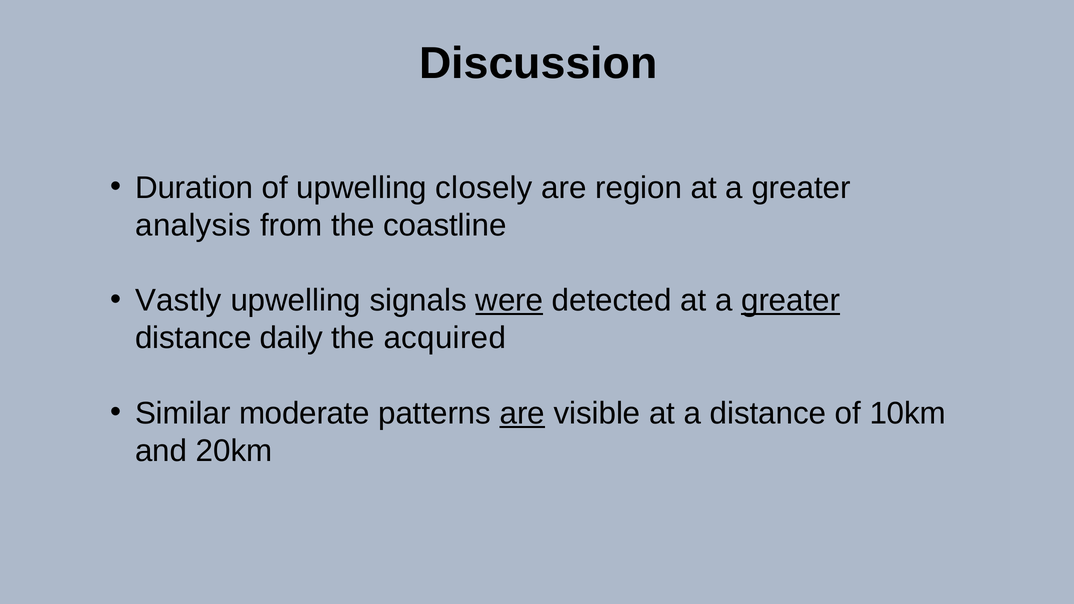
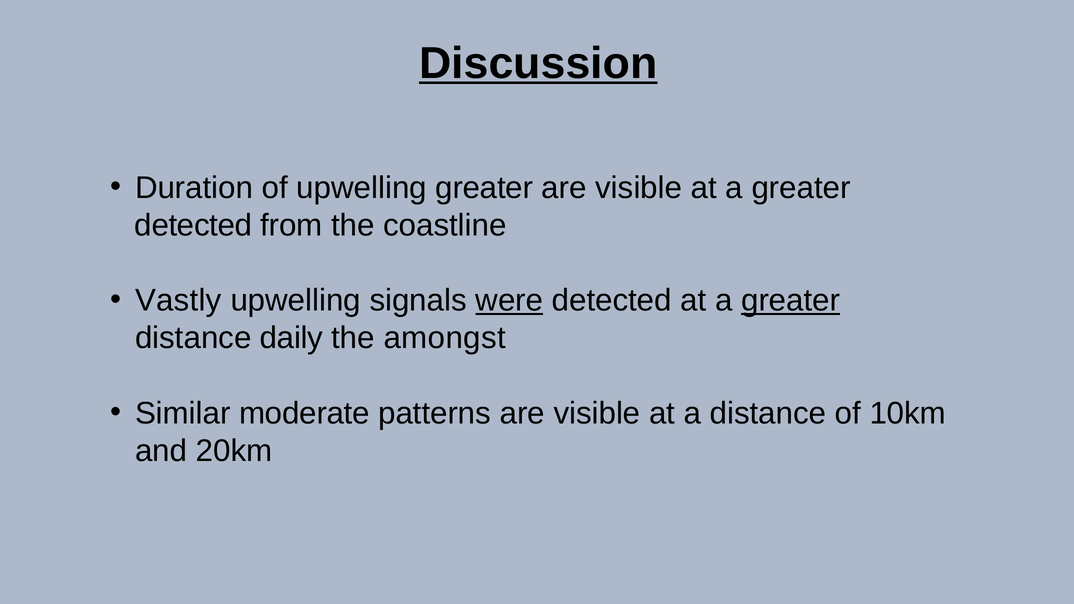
Discussion underline: none -> present
upwelling closely: closely -> greater
region at (639, 188): region -> visible
analysis at (193, 225): analysis -> detected
acquired: acquired -> amongst
are at (522, 413) underline: present -> none
